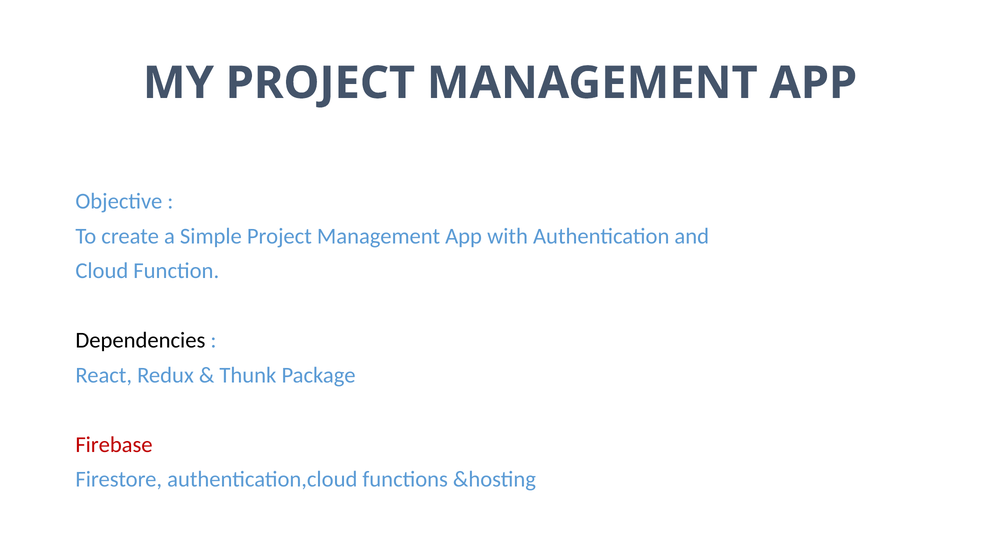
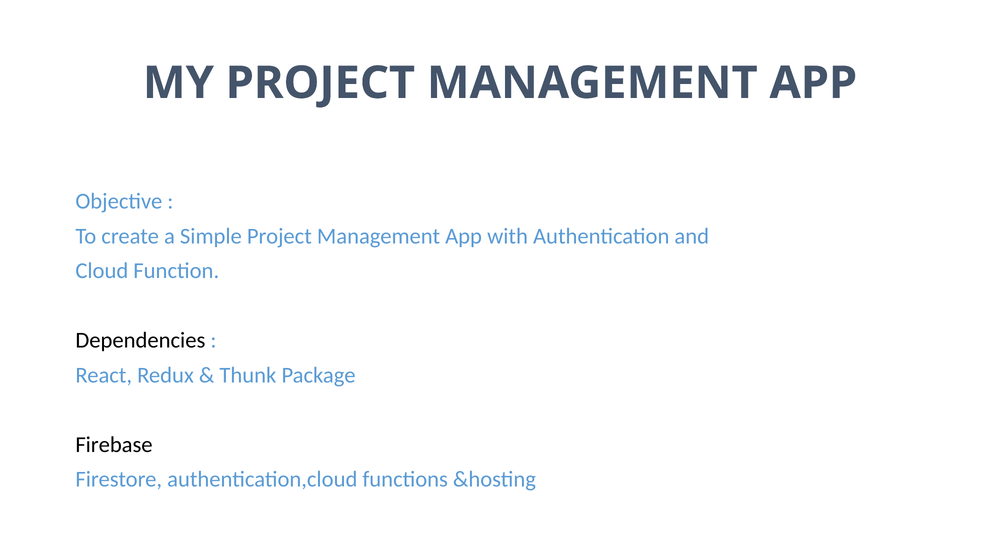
Firebase colour: red -> black
